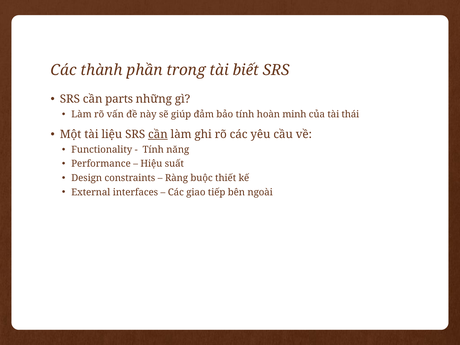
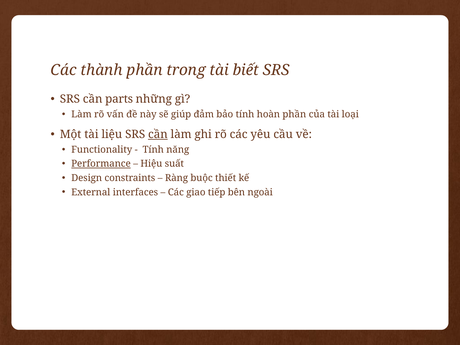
hoàn minh: minh -> phần
thái: thái -> loại
Performance underline: none -> present
